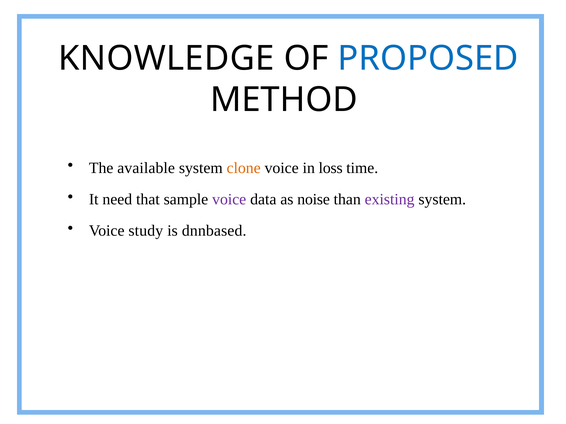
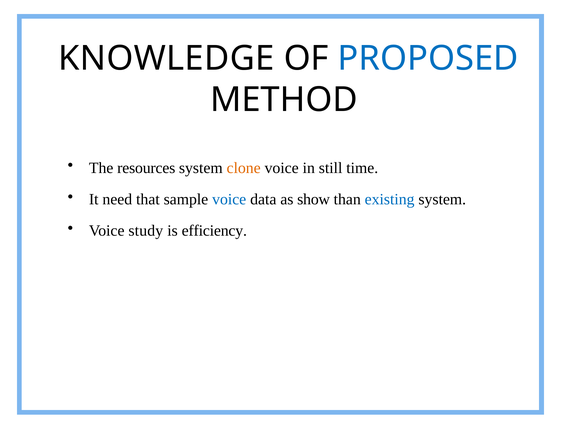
available: available -> resources
loss: loss -> still
voice at (229, 200) colour: purple -> blue
noise: noise -> show
existing colour: purple -> blue
dnnbased: dnnbased -> efficiency
